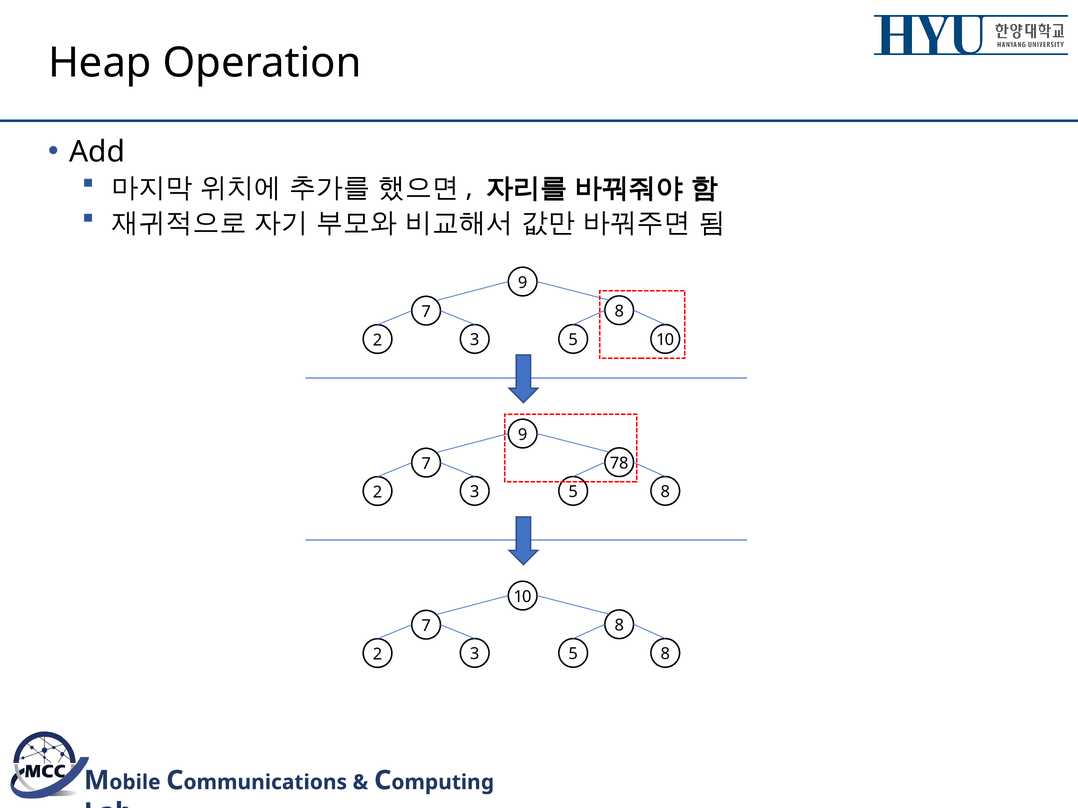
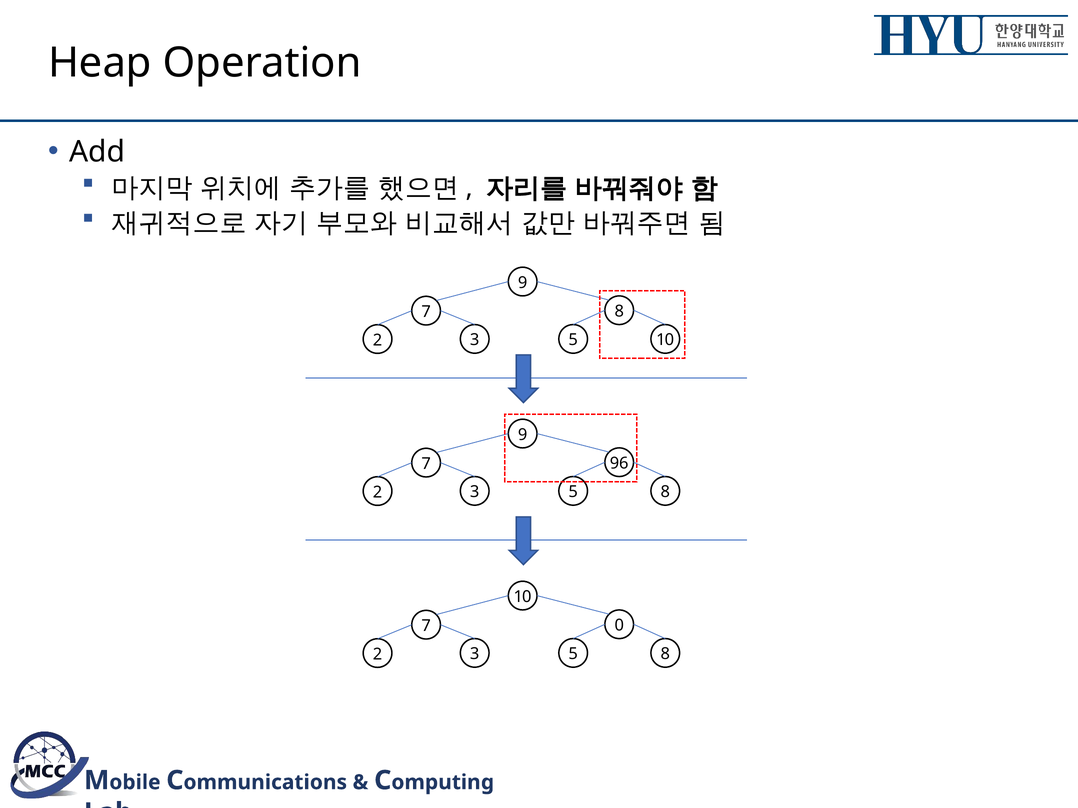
78: 78 -> 96
8 at (619, 626): 8 -> 0
